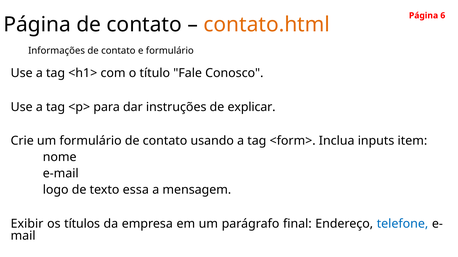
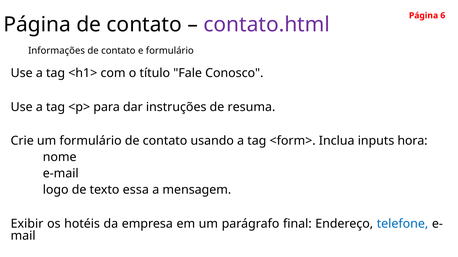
contato.html colour: orange -> purple
explicar: explicar -> resuma
item: item -> hora
títulos: títulos -> hotéis
